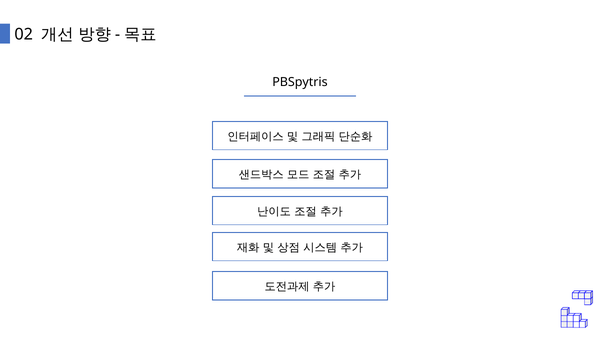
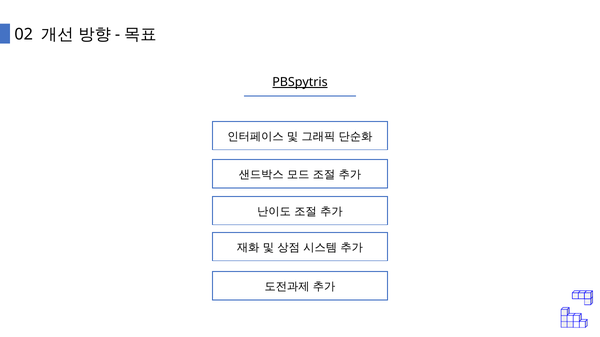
PBSpytris underline: none -> present
